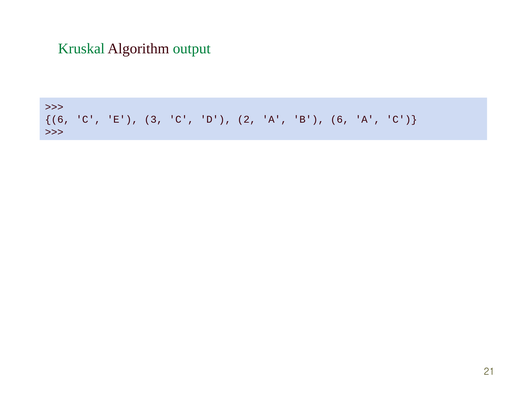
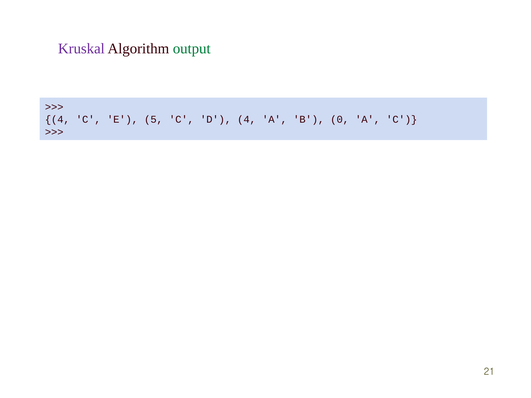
Kruskal colour: green -> purple
6 at (57, 120): 6 -> 4
3: 3 -> 5
D 2: 2 -> 4
B 6: 6 -> 0
